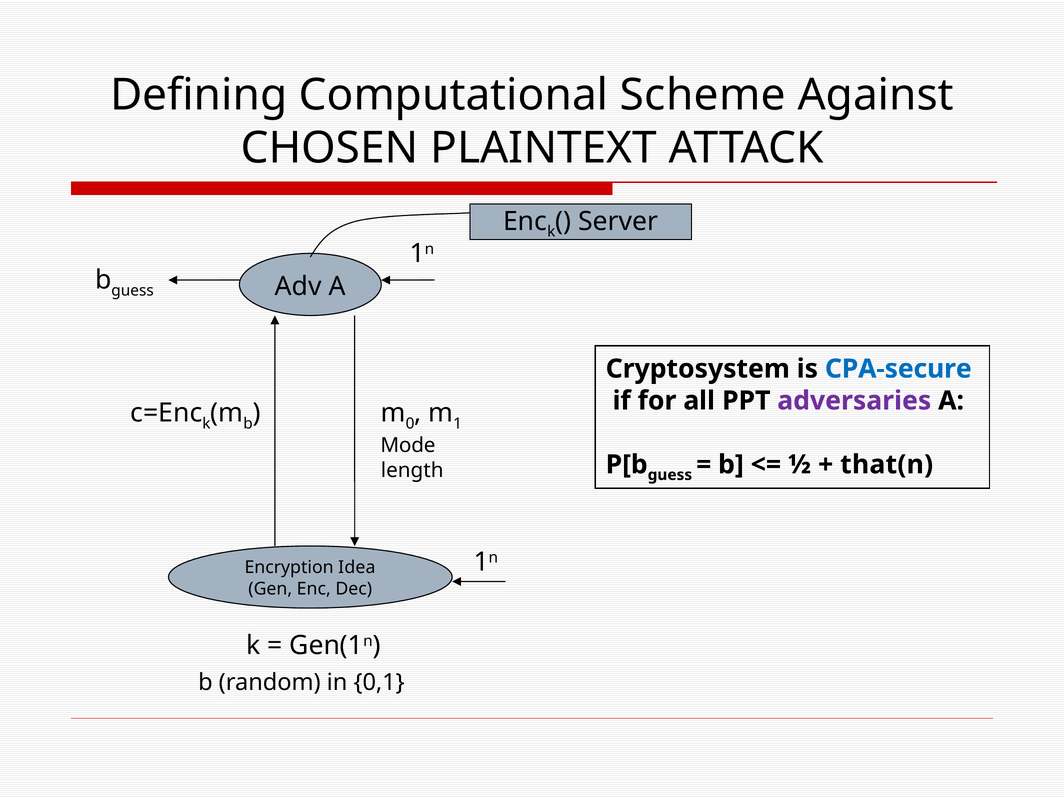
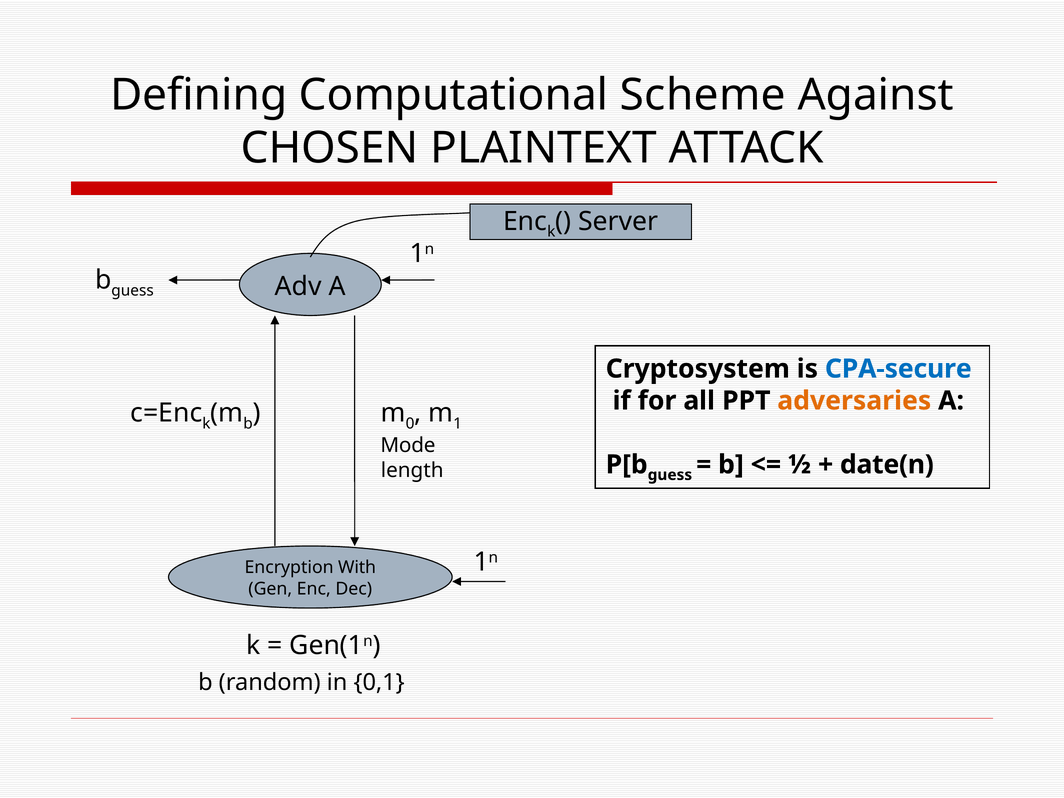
adversaries colour: purple -> orange
that(n: that(n -> date(n
Idea: Idea -> With
